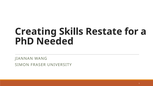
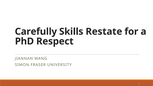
Creating: Creating -> Carefully
Needed: Needed -> Respect
